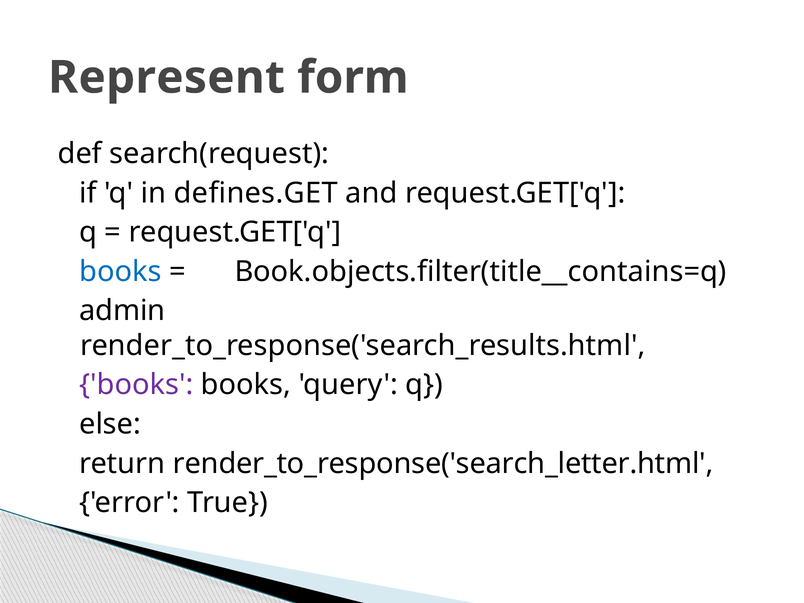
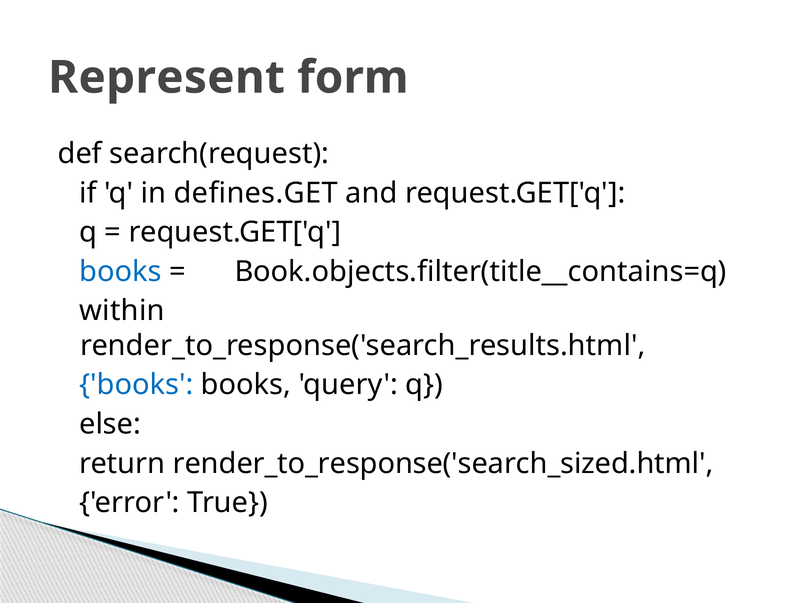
admin: admin -> within
books at (136, 385) colour: purple -> blue
render_to_response('search_letter.html: render_to_response('search_letter.html -> render_to_response('search_sized.html
